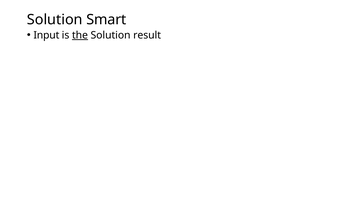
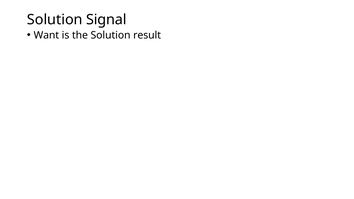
Smart: Smart -> Signal
Input: Input -> Want
the underline: present -> none
